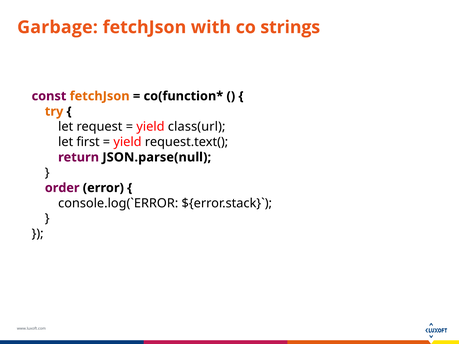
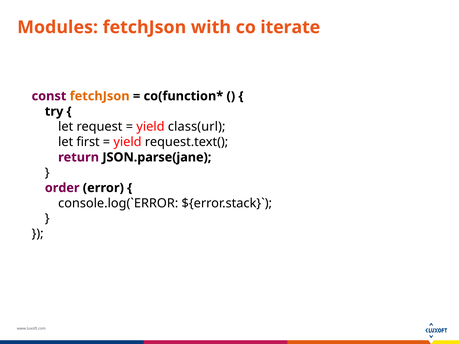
Garbage: Garbage -> Modules
strings: strings -> iterate
try colour: orange -> black
JSON.parse(null: JSON.parse(null -> JSON.parse(jane
